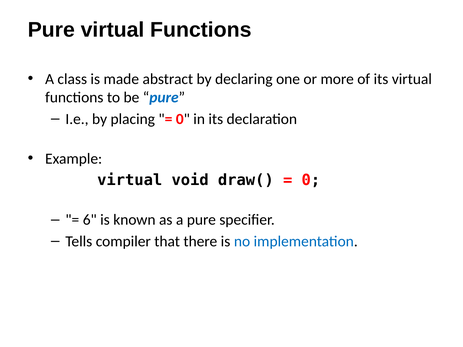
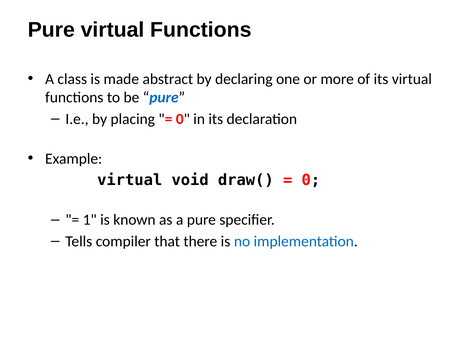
6: 6 -> 1
